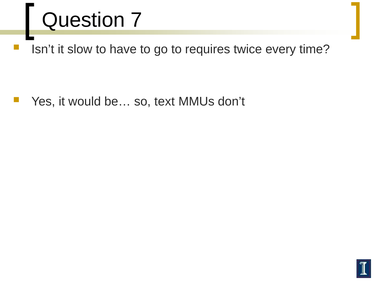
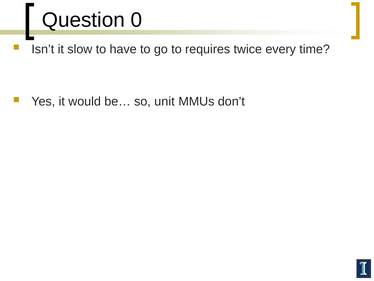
7: 7 -> 0
text: text -> unit
